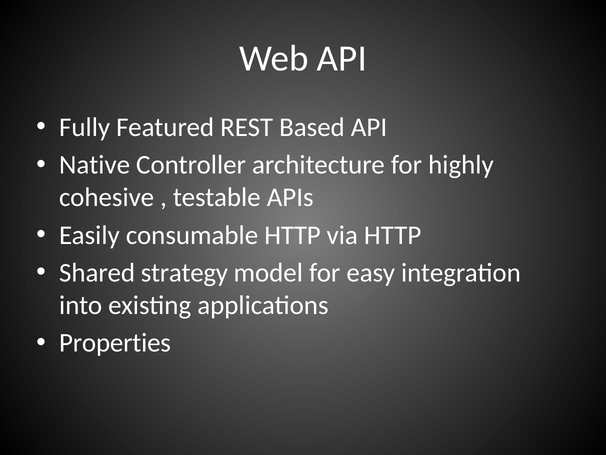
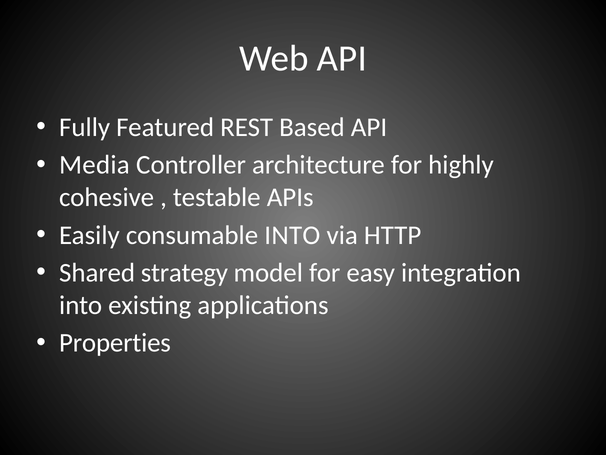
Native: Native -> Media
consumable HTTP: HTTP -> INTO
